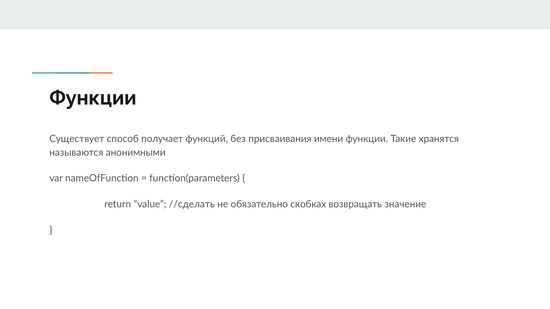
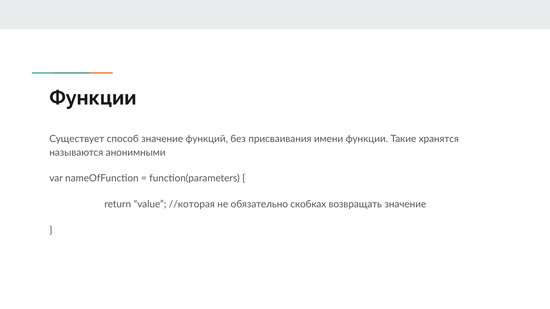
способ получает: получает -> значение
//сделать: //сделать -> //которая
